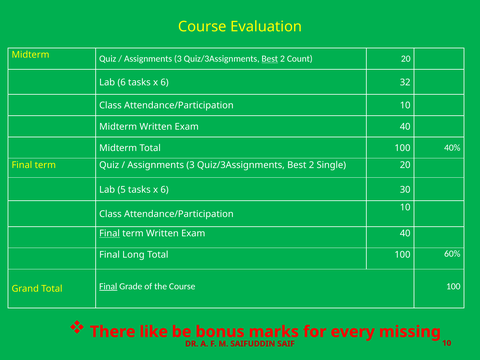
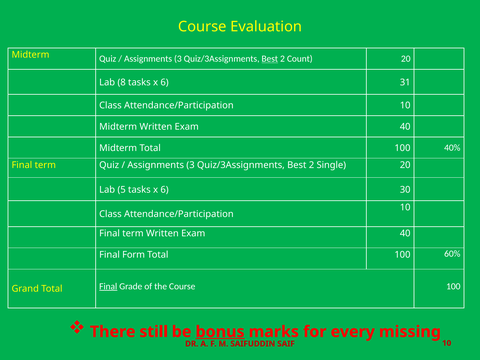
Lab 6: 6 -> 8
32: 32 -> 31
Final at (110, 233) underline: present -> none
Long: Long -> Form
like: like -> still
bonus underline: none -> present
